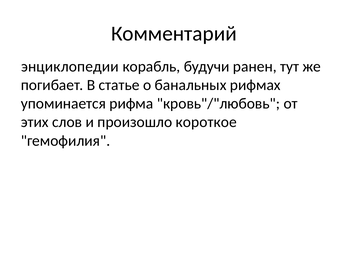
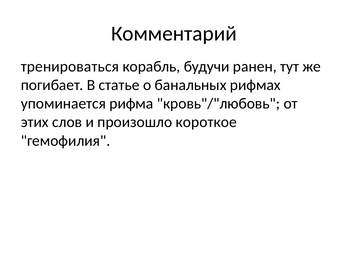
энциклопедии: энциклопедии -> тренироваться
